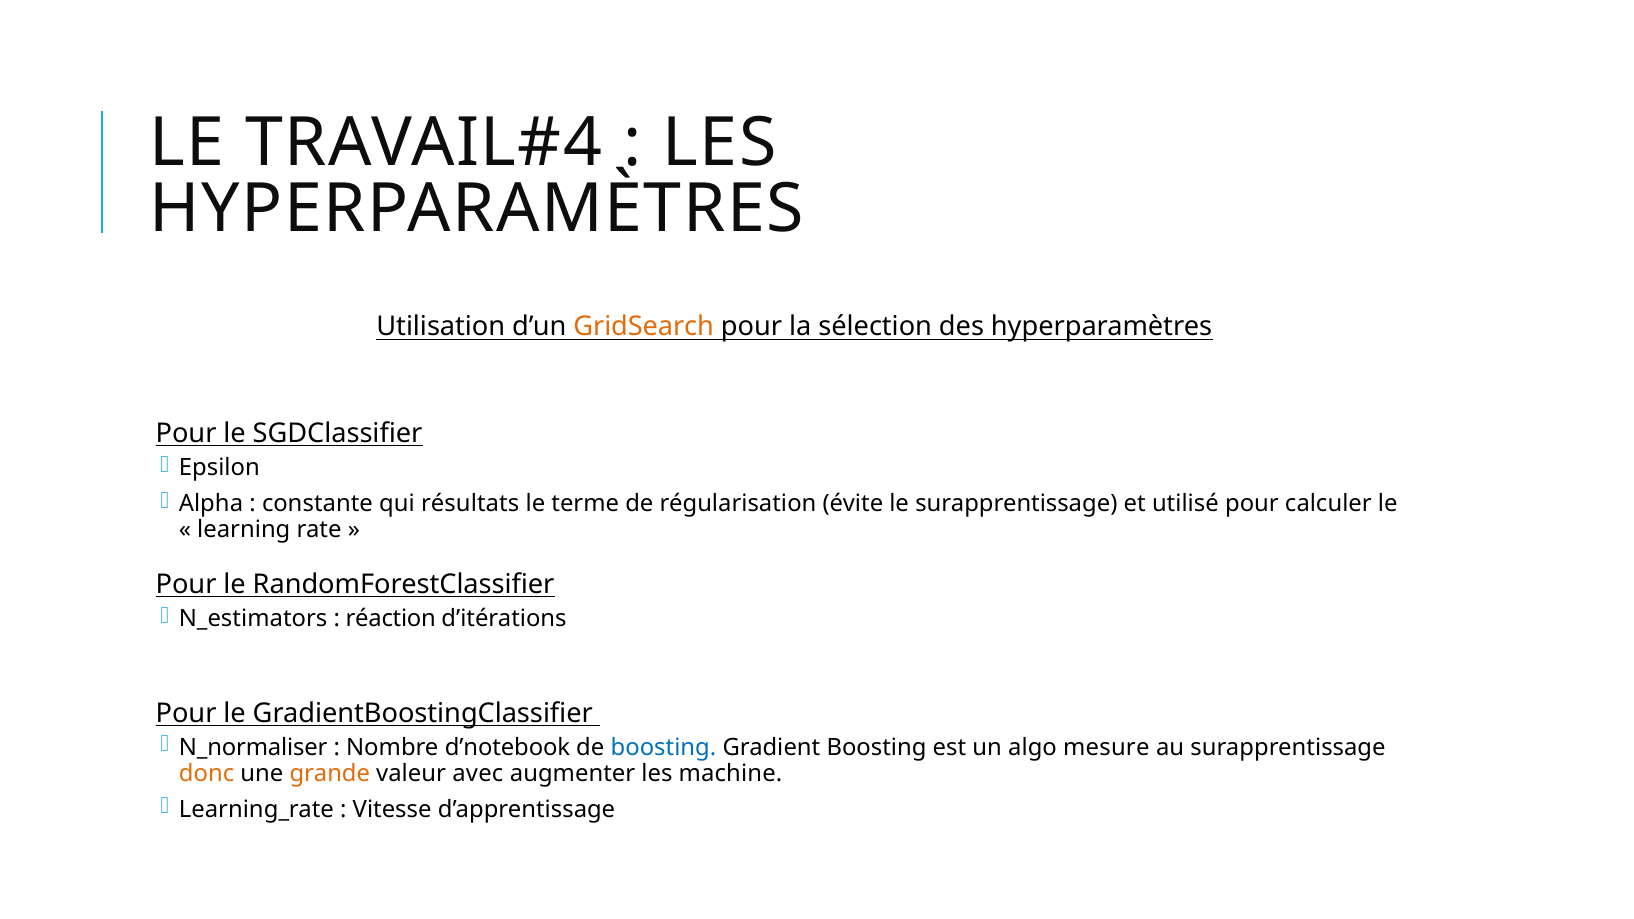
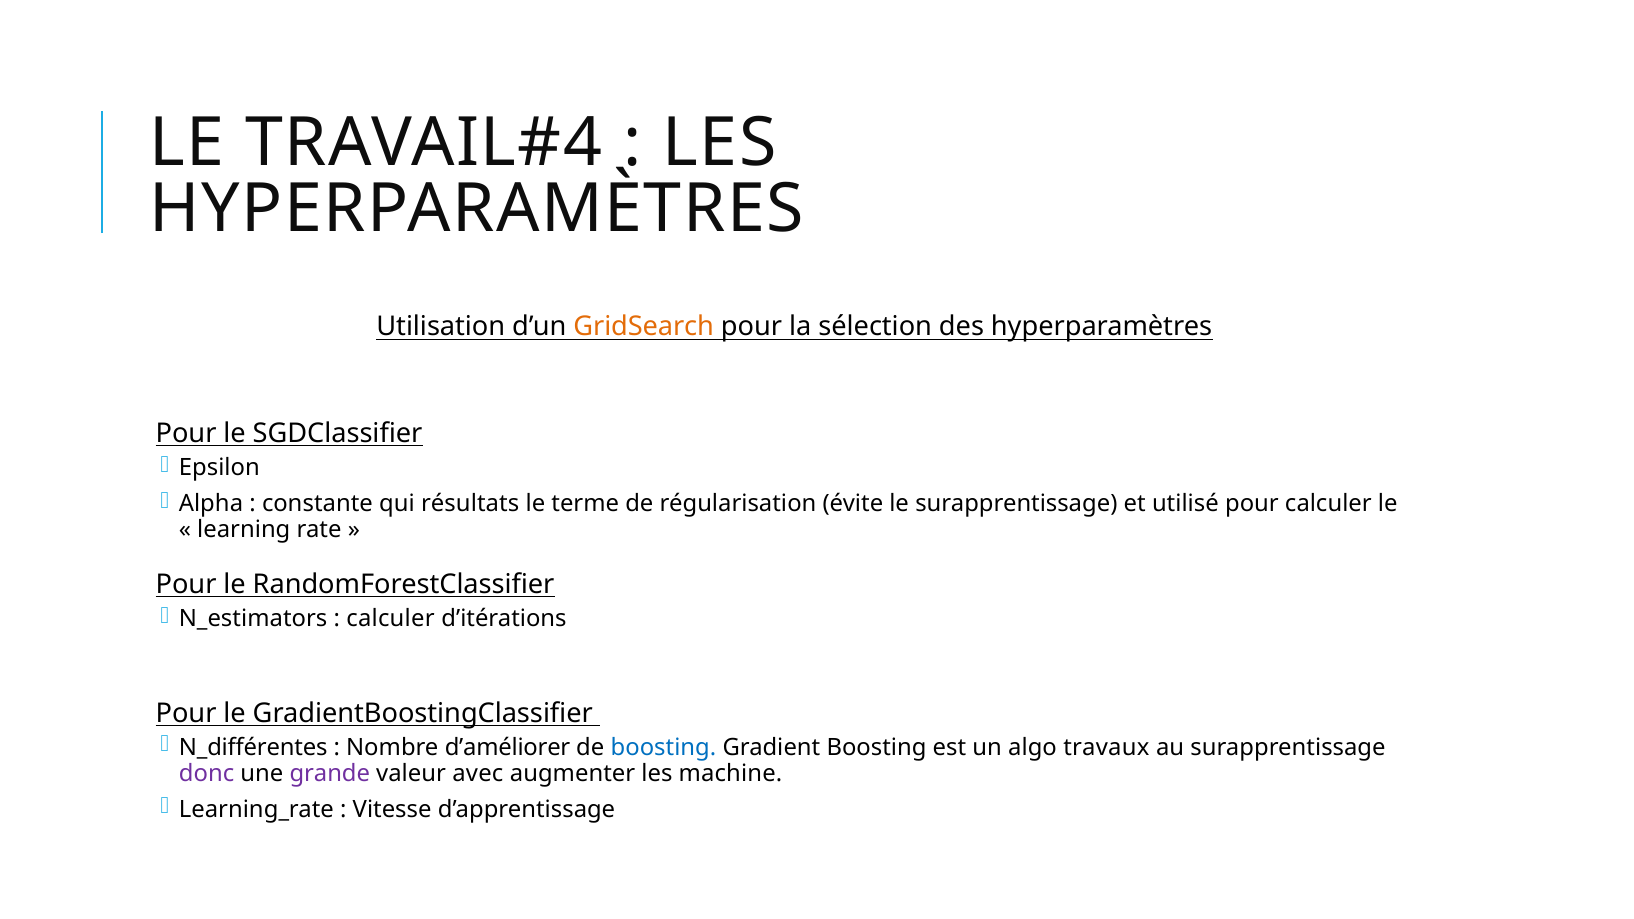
réaction at (391, 619): réaction -> calculer
N_normaliser: N_normaliser -> N_différentes
d’notebook: d’notebook -> d’améliorer
mesure: mesure -> travaux
donc colour: orange -> purple
grande colour: orange -> purple
